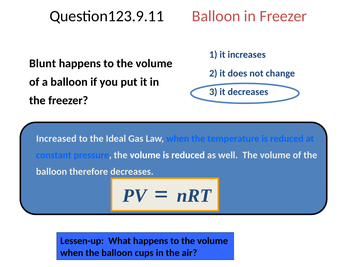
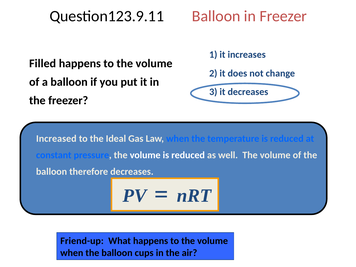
Blunt: Blunt -> Filled
Lessen-up: Lessen-up -> Friend-up
